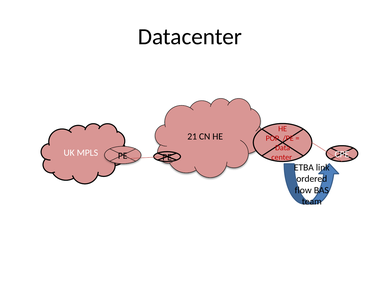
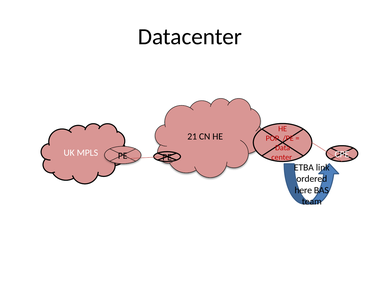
flow: flow -> here
